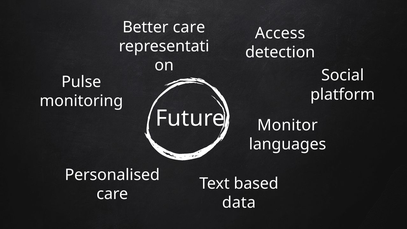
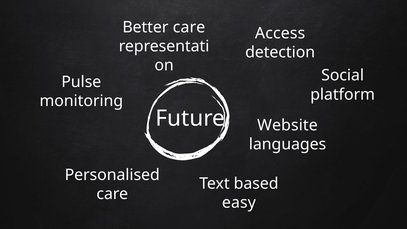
Monitor: Monitor -> Website
data: data -> easy
